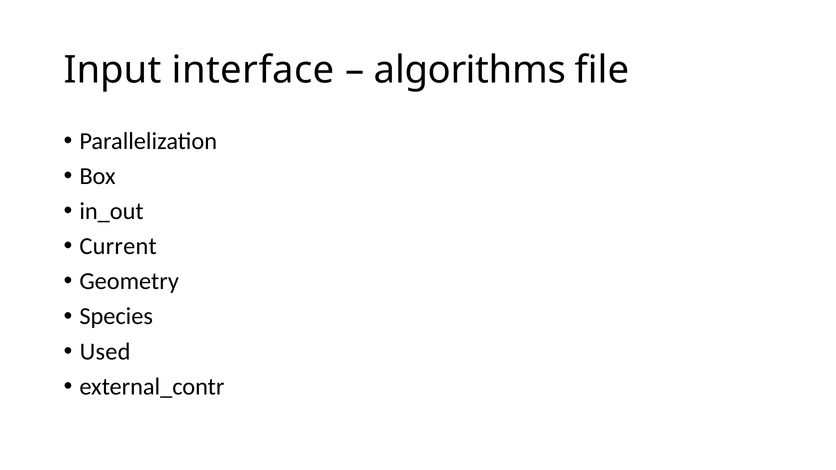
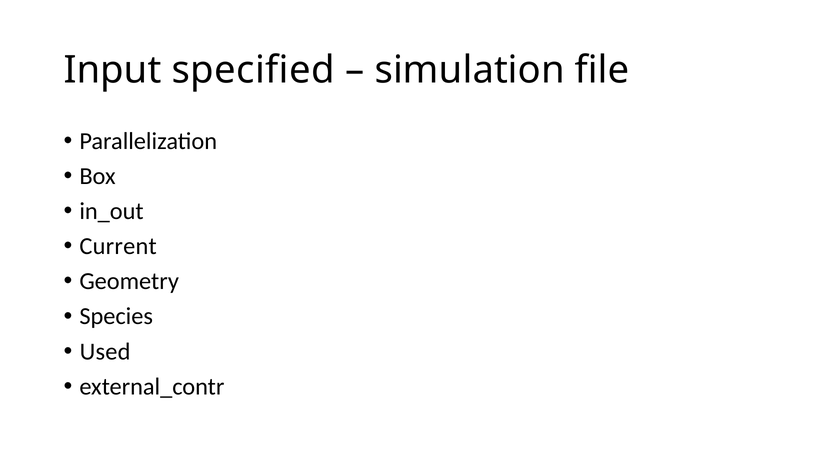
interface: interface -> specified
algorithms: algorithms -> simulation
